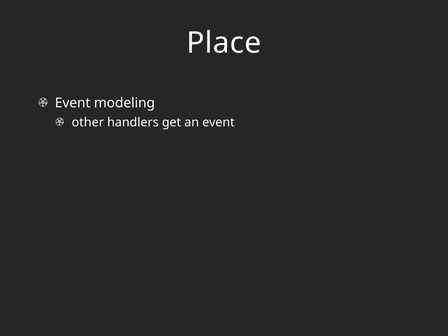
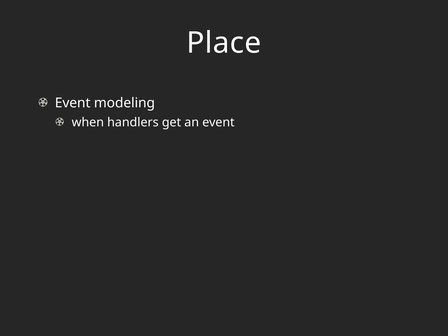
other: other -> when
